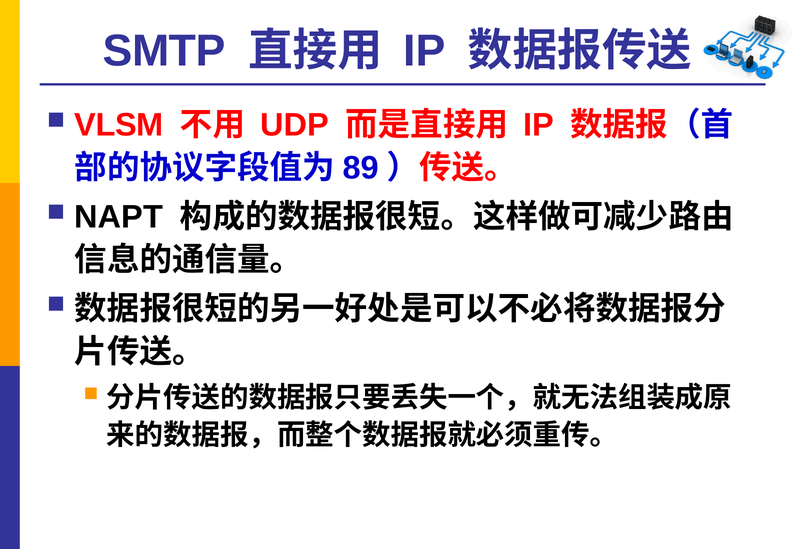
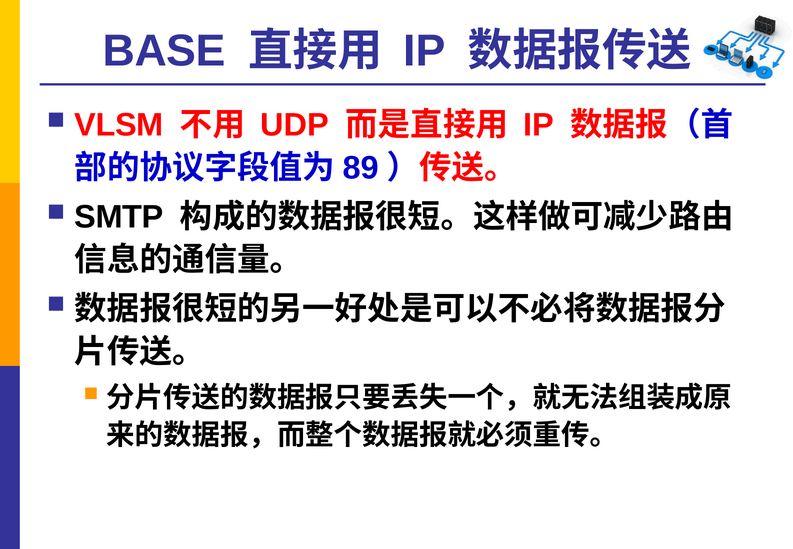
SMTP: SMTP -> BASE
NAPT: NAPT -> SMTP
